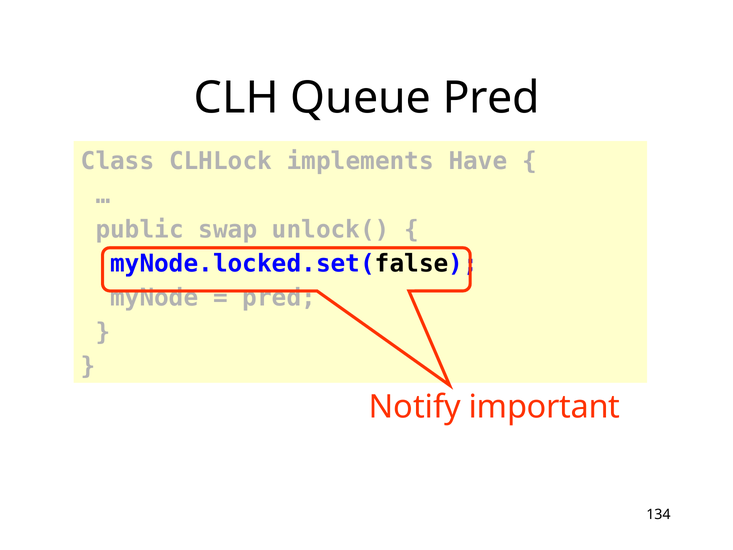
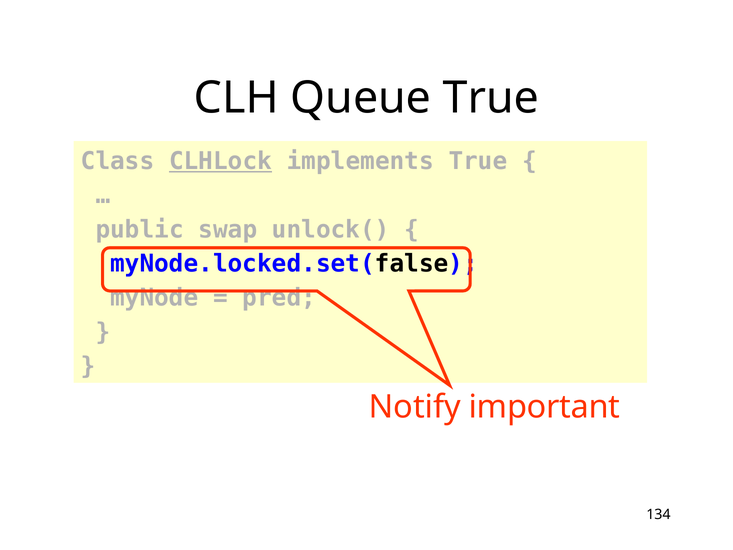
Queue Pred: Pred -> True
CLHLock underline: none -> present
implements Have: Have -> True
